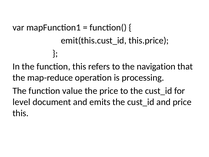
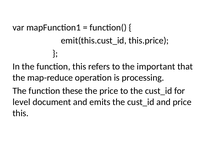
navigation: navigation -> important
value: value -> these
